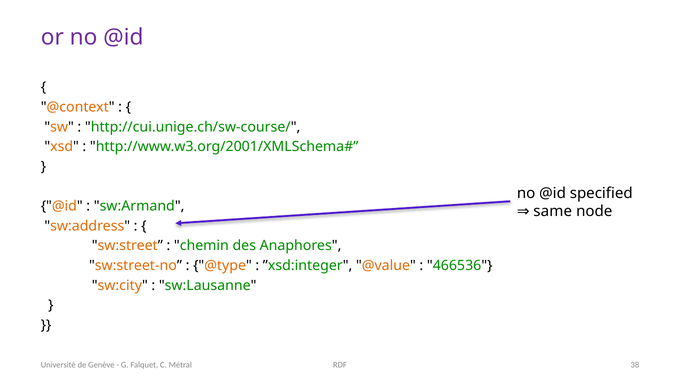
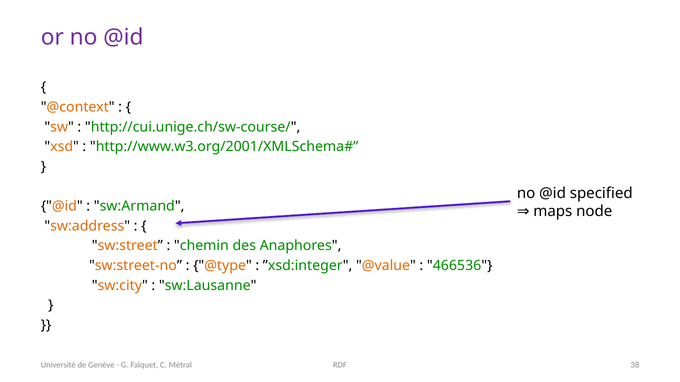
same: same -> maps
